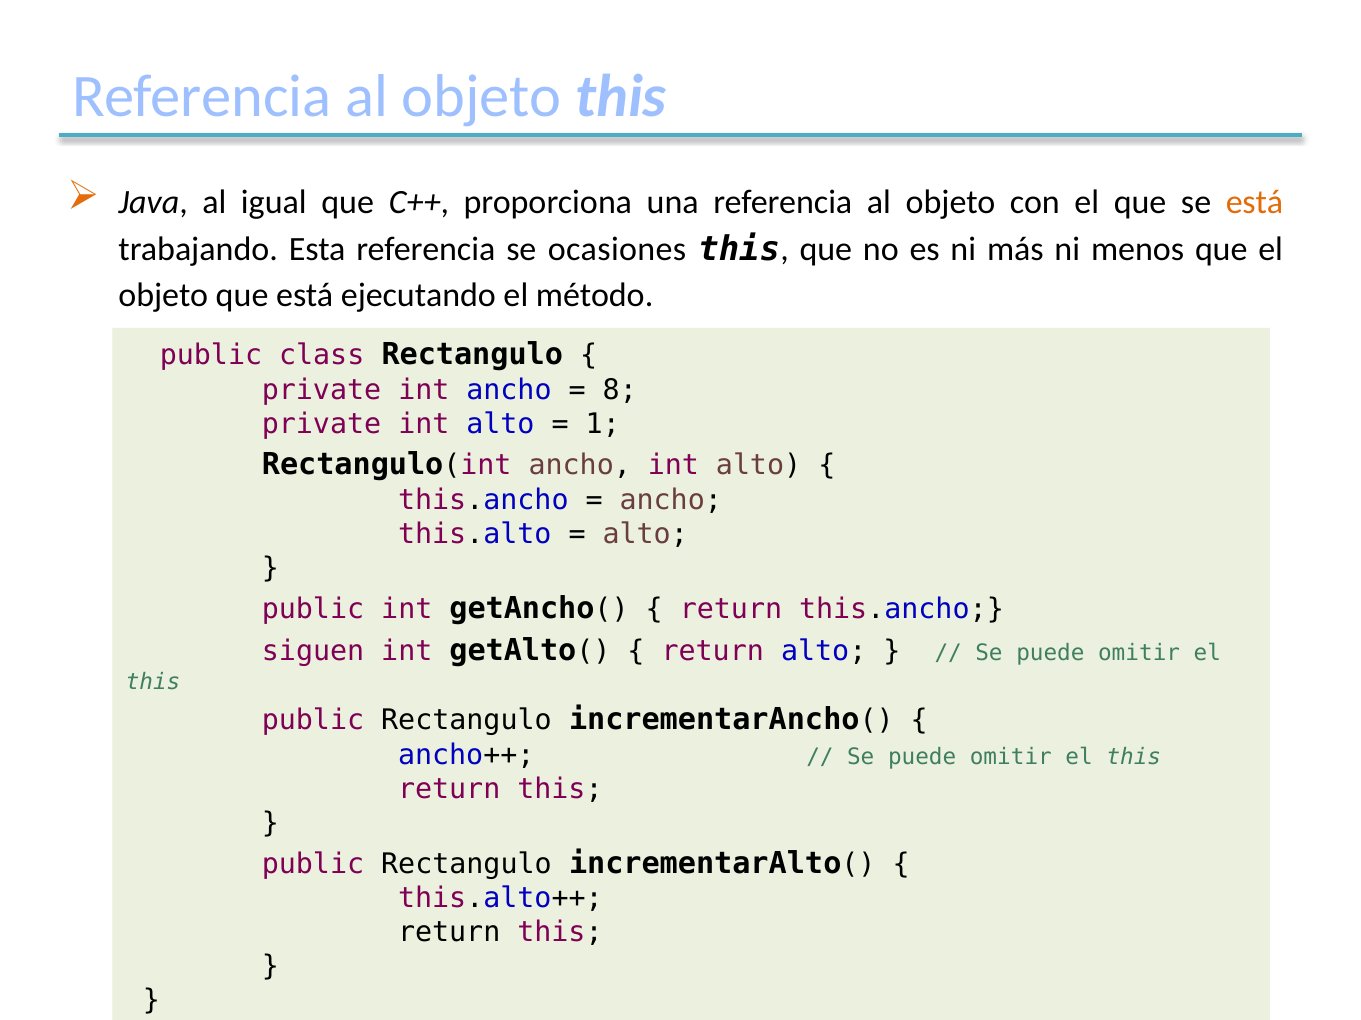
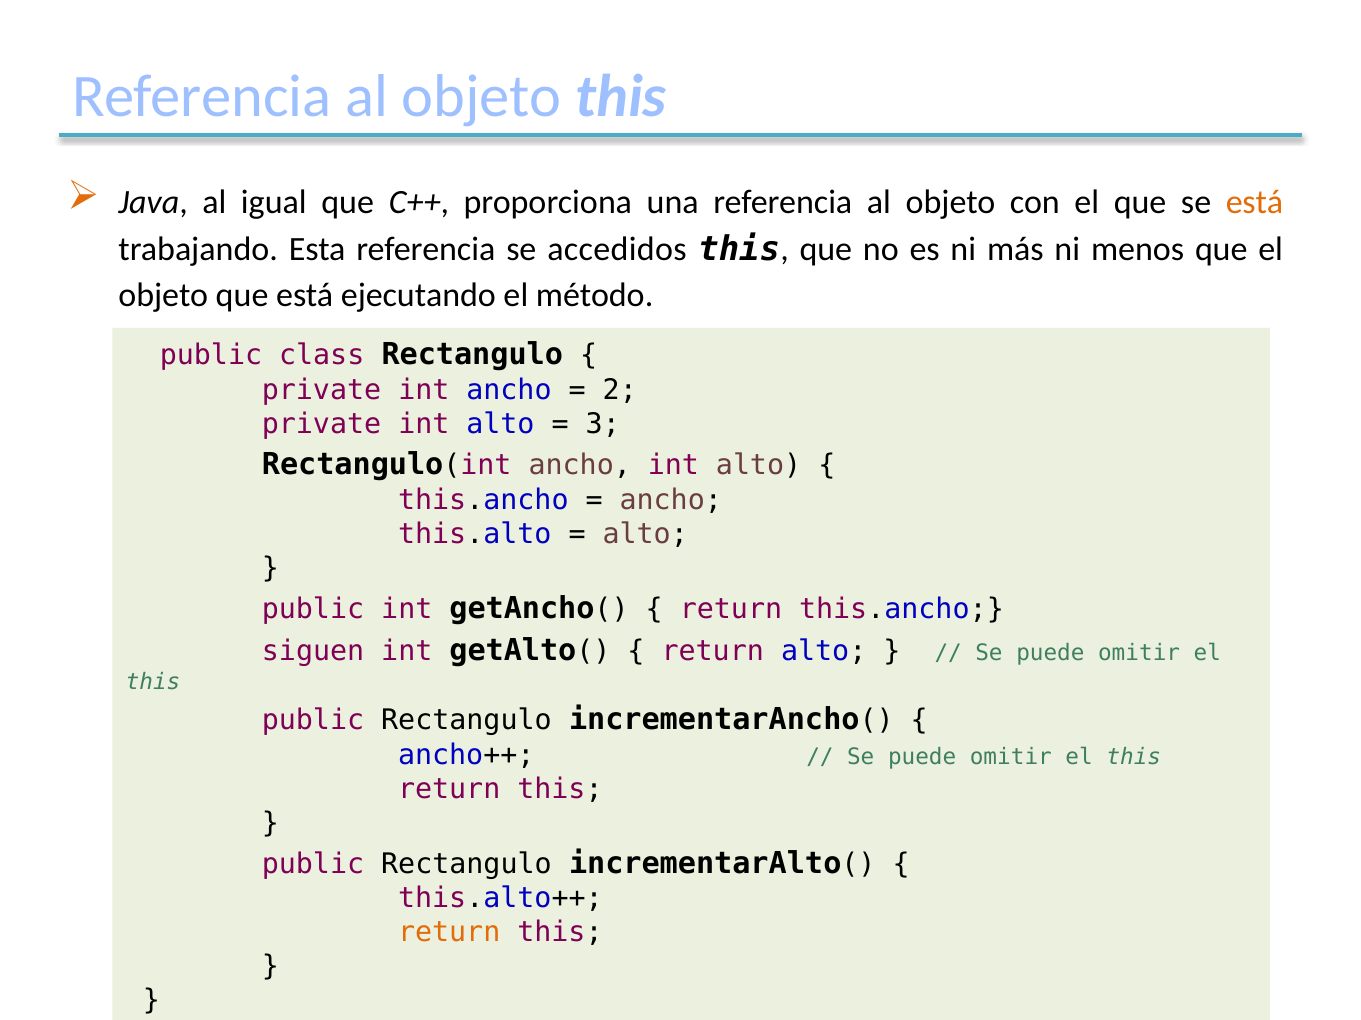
ocasiones: ocasiones -> accedidos
8: 8 -> 2
1: 1 -> 3
return at (449, 933) colour: black -> orange
